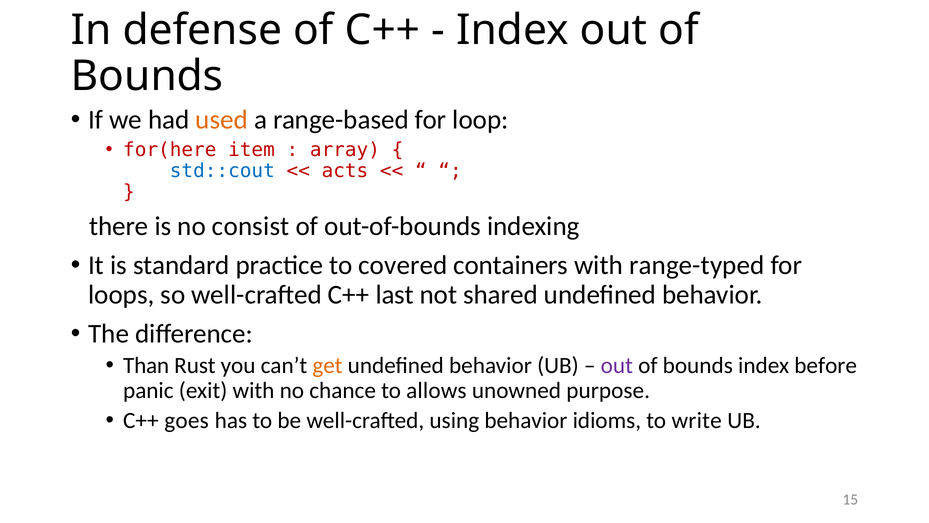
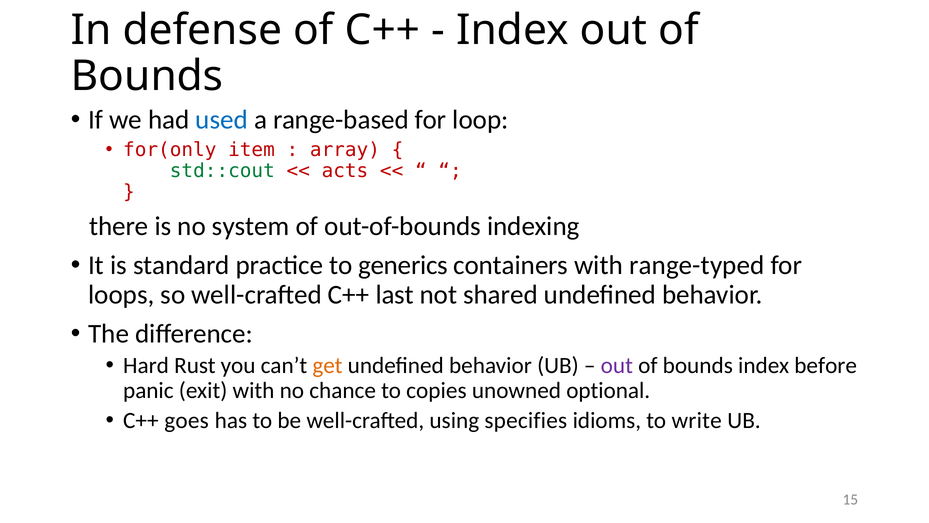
used colour: orange -> blue
for(here: for(here -> for(only
std::cout colour: blue -> green
consist: consist -> system
covered: covered -> generics
Than: Than -> Hard
allows: allows -> copies
purpose: purpose -> optional
using behavior: behavior -> specifies
